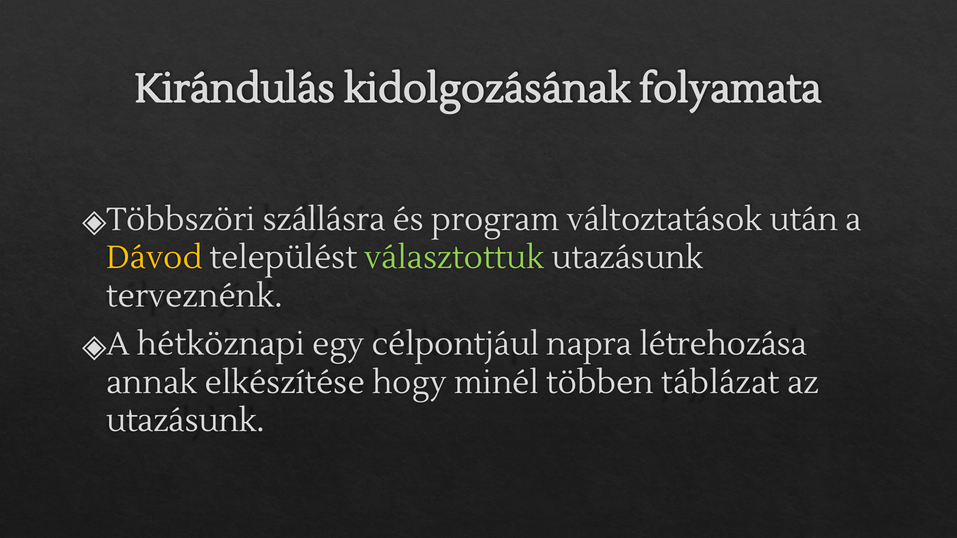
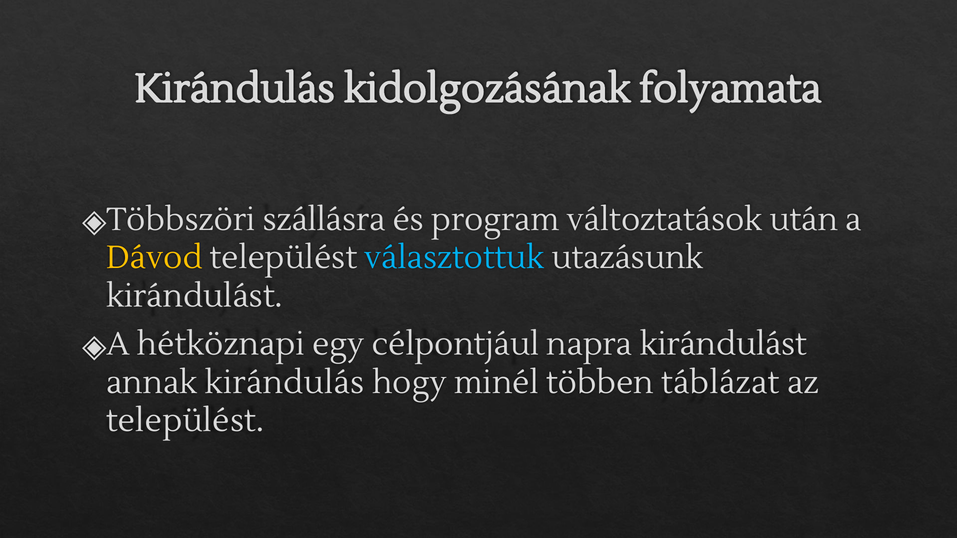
választottuk colour: light green -> light blue
terveznénk at (194, 296): terveznénk -> kirándulást
napra létrehozása: létrehozása -> kirándulást
annak elkészítése: elkészítése -> kirándulás
utazásunk at (185, 421): utazásunk -> települést
